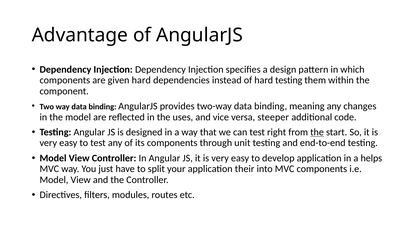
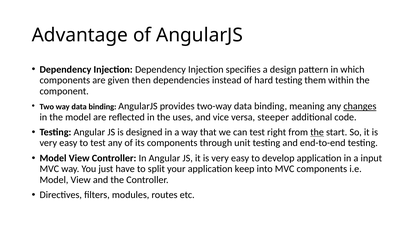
given hard: hard -> then
changes underline: none -> present
helps: helps -> input
their: their -> keep
